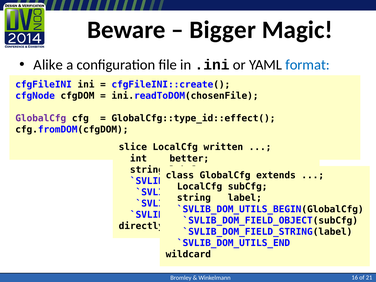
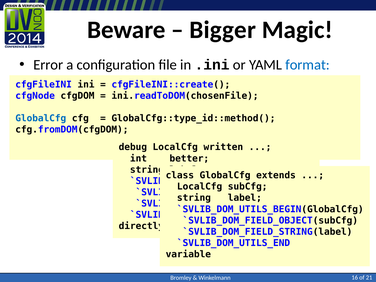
Alike: Alike -> Error
GlobalCfg at (41, 118) colour: purple -> blue
GlobalCfg::type_id::effect(: GlobalCfg::type_id::effect( -> GlobalCfg::type_id::method(
slice: slice -> debug
wildcard: wildcard -> variable
